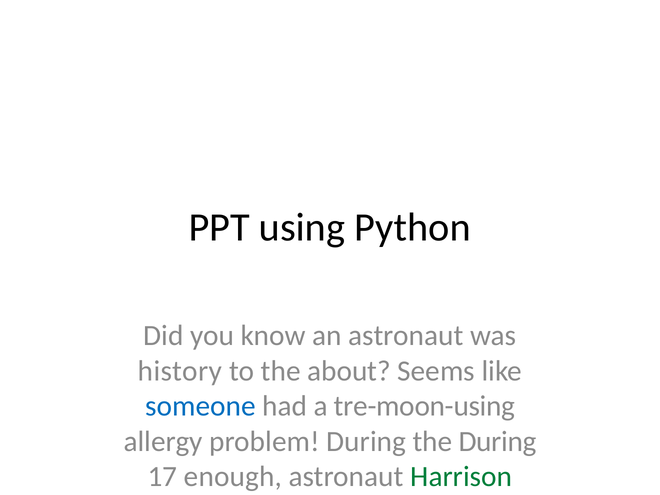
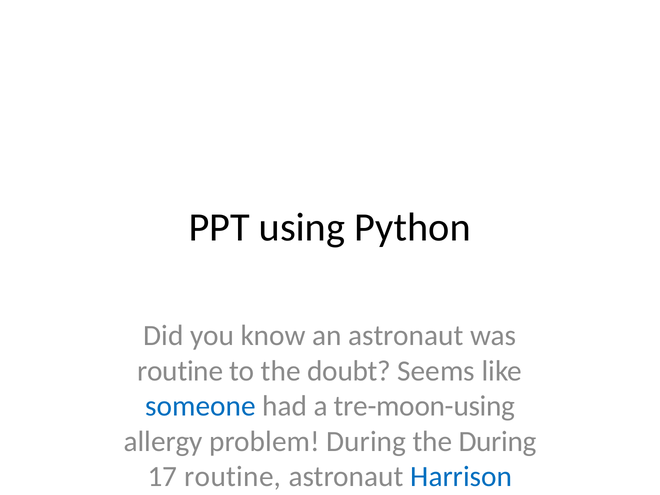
history at (180, 371): history -> routine
about: about -> doubt
17 enough: enough -> routine
Harrison colour: green -> blue
